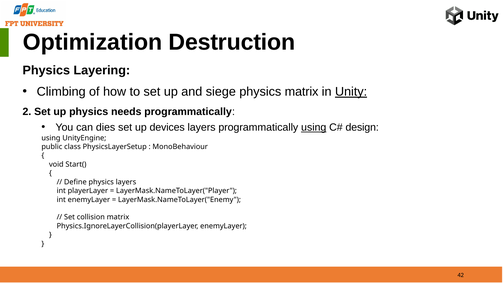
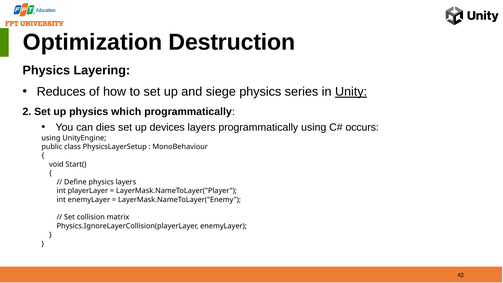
Climbing: Climbing -> Reduces
physics matrix: matrix -> series
needs: needs -> which
using at (314, 127) underline: present -> none
design: design -> occurs
